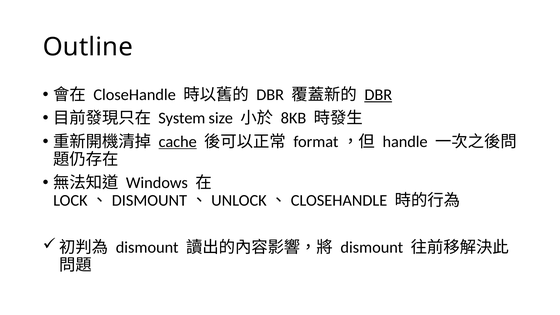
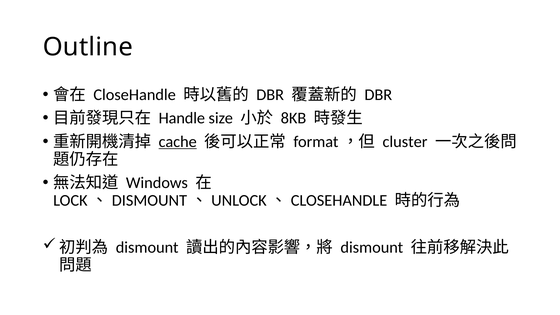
DBR at (378, 95) underline: present -> none
System: System -> Handle
handle: handle -> cluster
